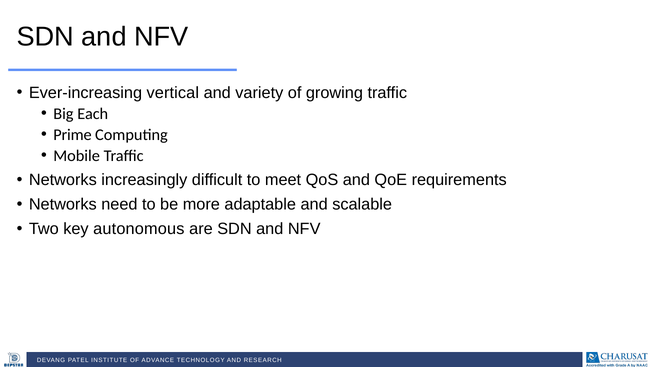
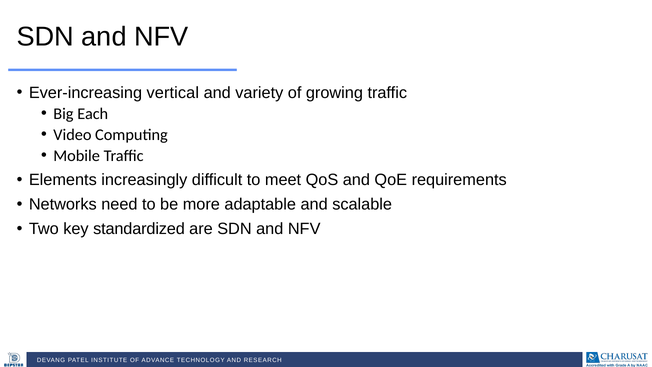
Prime: Prime -> Video
Networks at (63, 180): Networks -> Elements
autonomous: autonomous -> standardized
